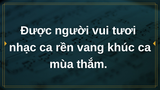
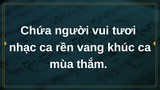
Được: Được -> Chứa
